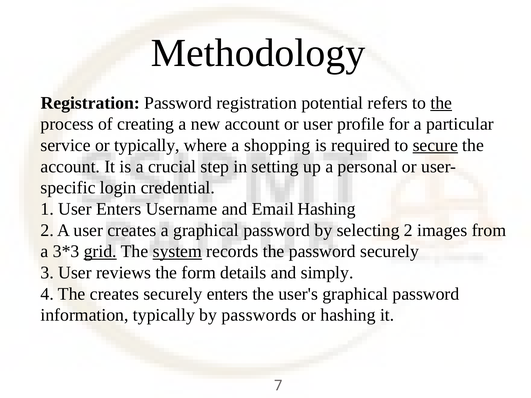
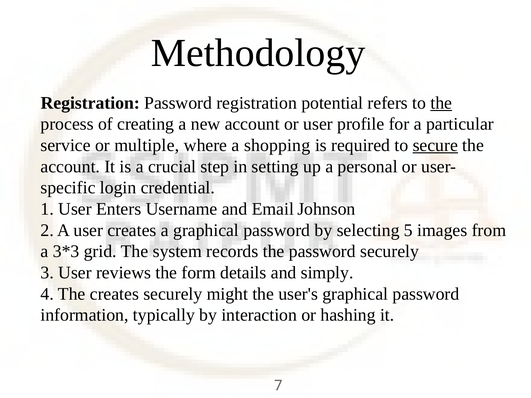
or typically: typically -> multiple
Email Hashing: Hashing -> Johnson
selecting 2: 2 -> 5
grid underline: present -> none
system underline: present -> none
securely enters: enters -> might
passwords: passwords -> interaction
